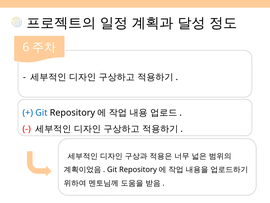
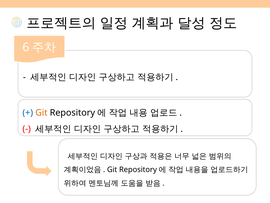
Git at (41, 113) colour: blue -> orange
